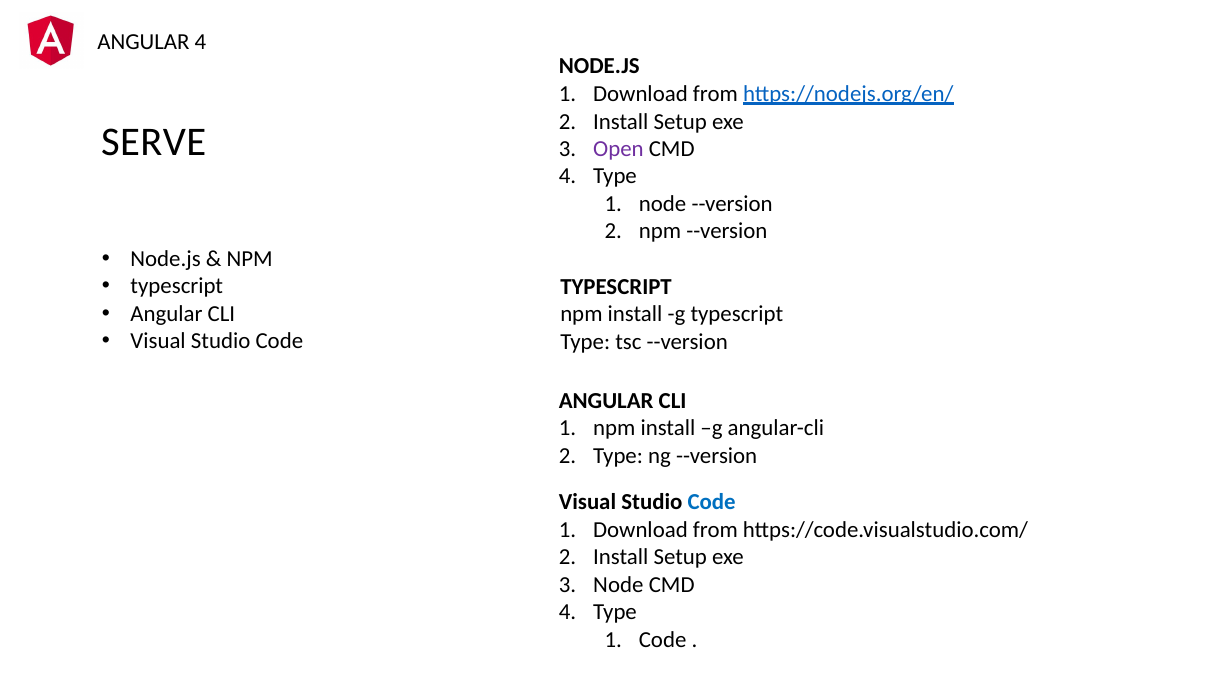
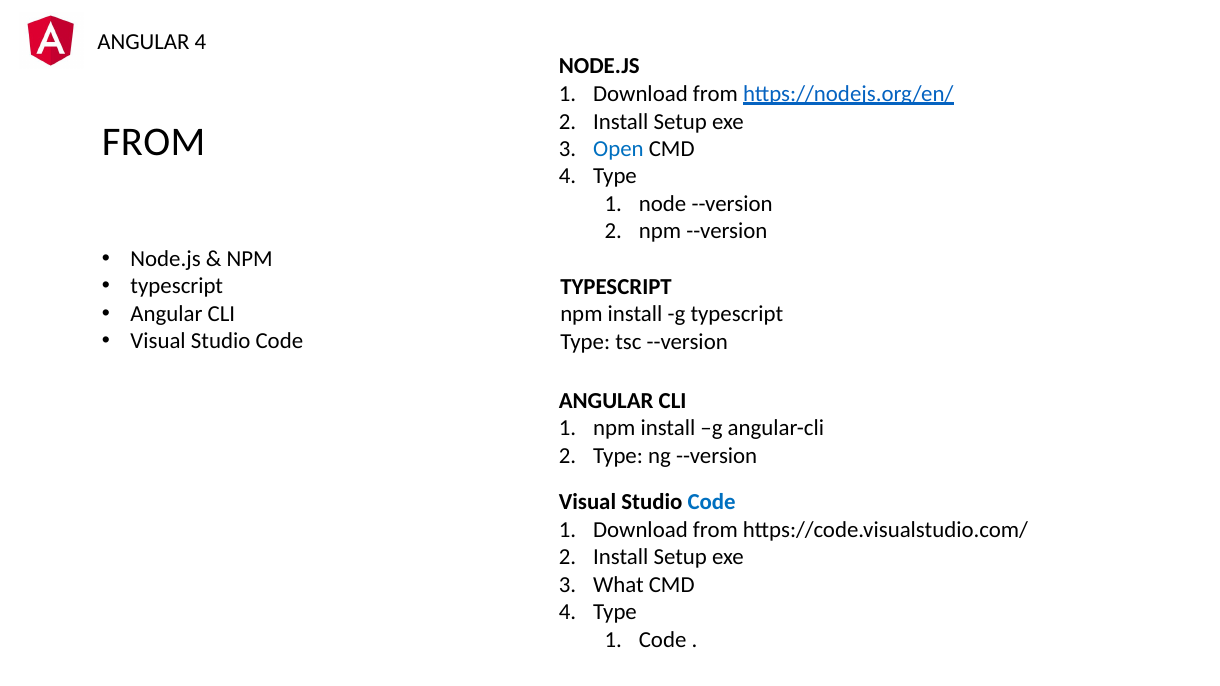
SERVE at (154, 142): SERVE -> FROM
Open colour: purple -> blue
Node at (618, 585): Node -> What
